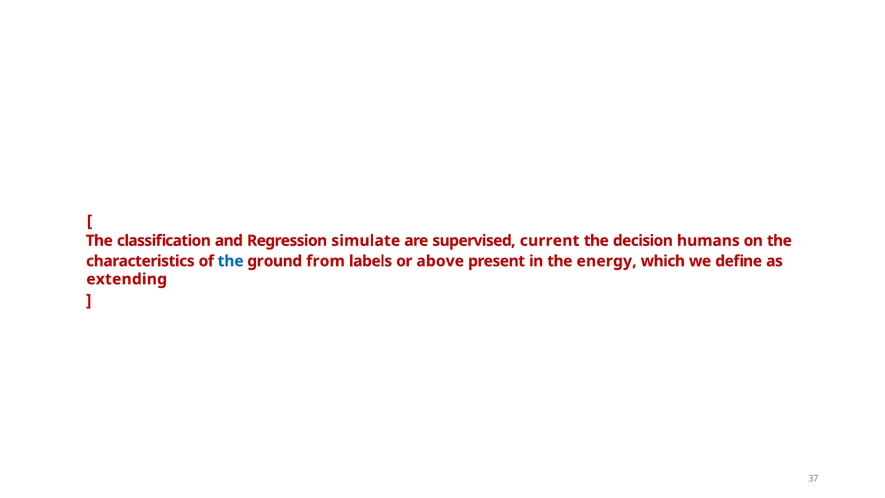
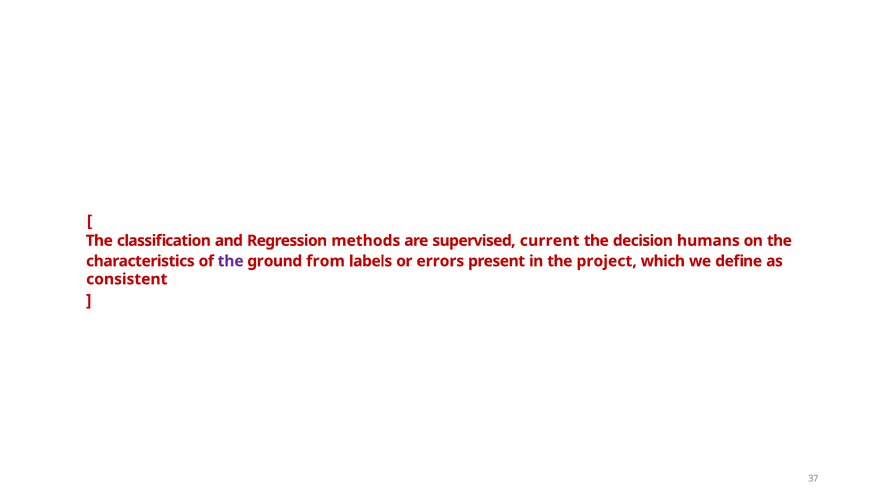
simulate: simulate -> methods
the at (231, 261) colour: blue -> purple
above: above -> errors
energy: energy -> project
extending: extending -> consistent
